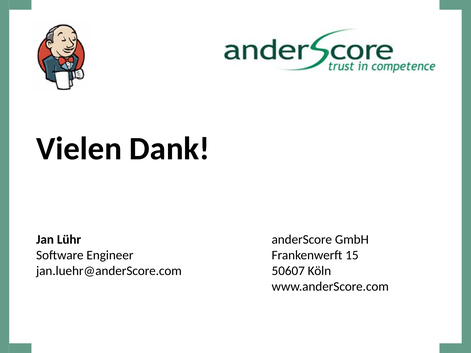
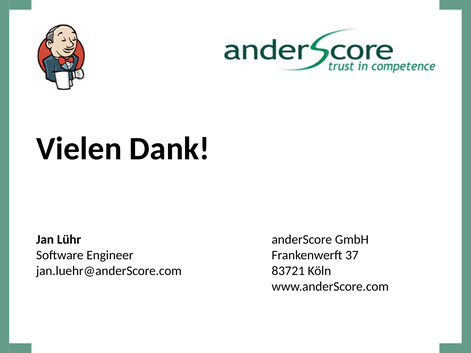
15: 15 -> 37
50607: 50607 -> 83721
